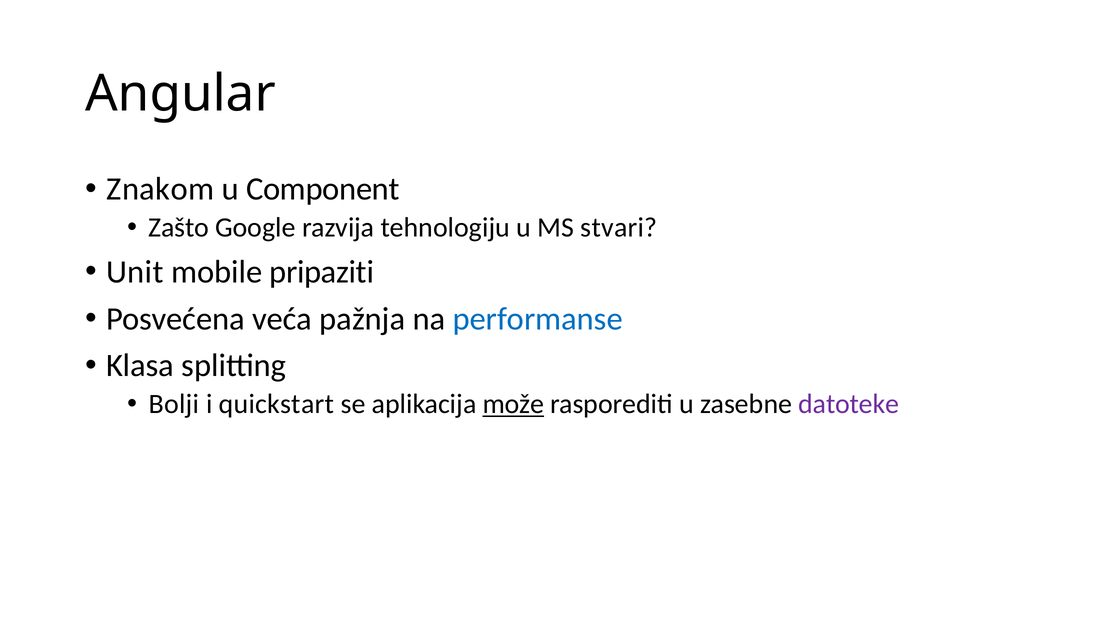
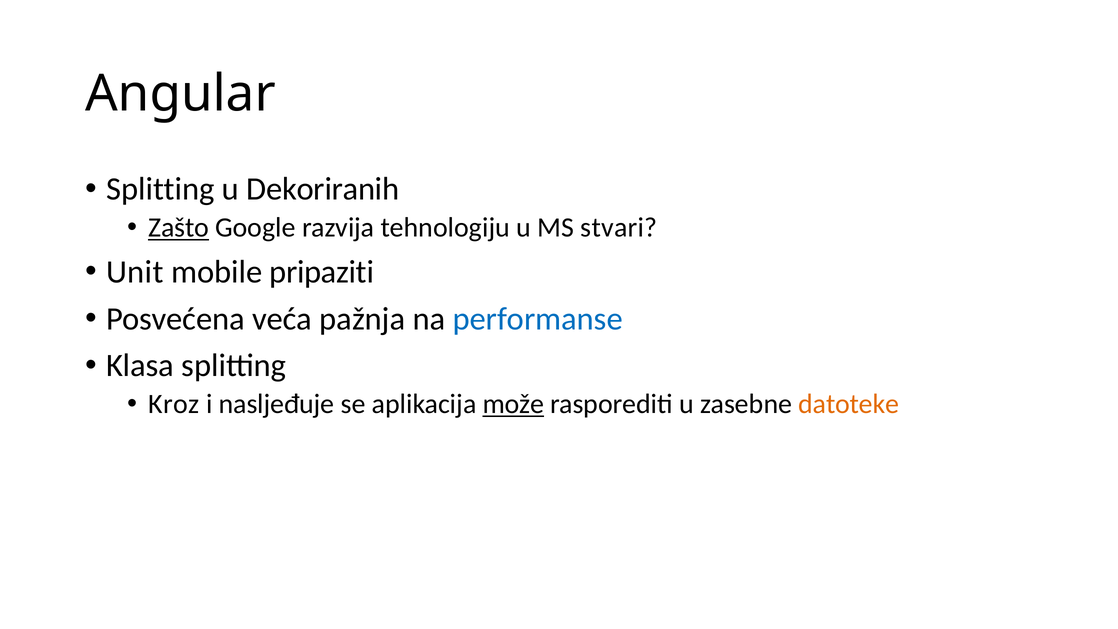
Znakom at (160, 189): Znakom -> Splitting
Component: Component -> Dekoriranih
Zašto underline: none -> present
Bolji: Bolji -> Kroz
quickstart: quickstart -> nasljeđuje
datoteke colour: purple -> orange
